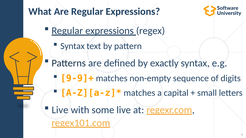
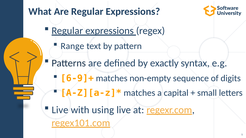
Syntax at (73, 46): Syntax -> Range
9-9]+: 9-9]+ -> 6-9]+
some: some -> using
